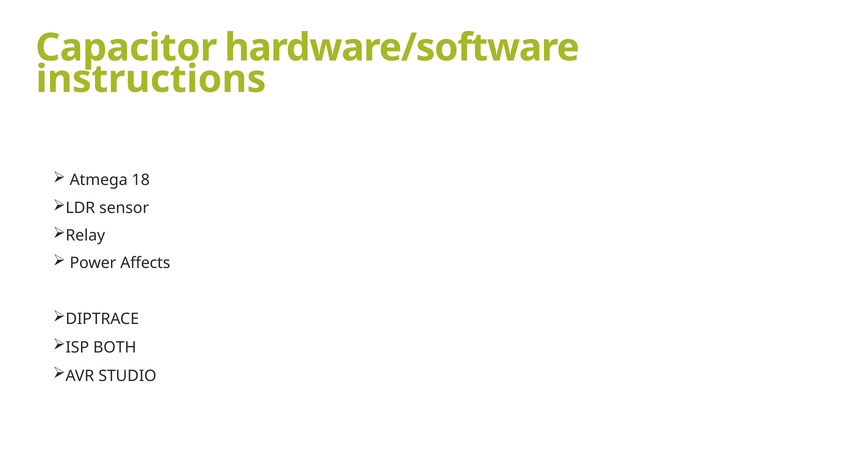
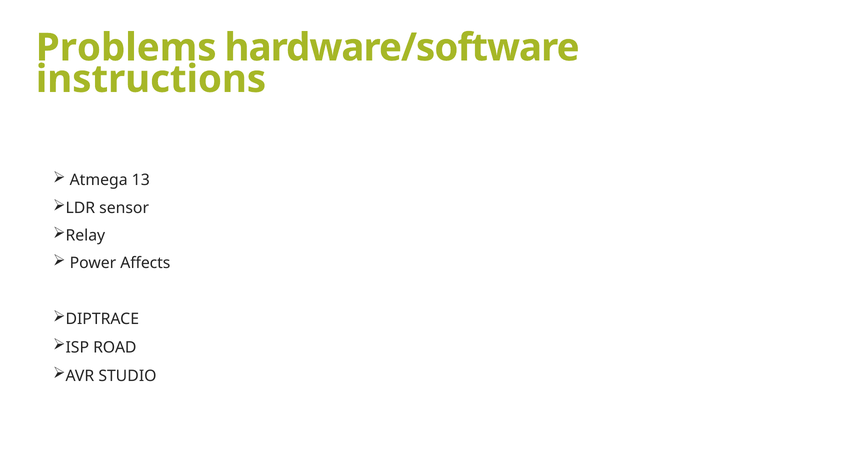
Capacitor: Capacitor -> Problems
18: 18 -> 13
BOTH: BOTH -> ROAD
